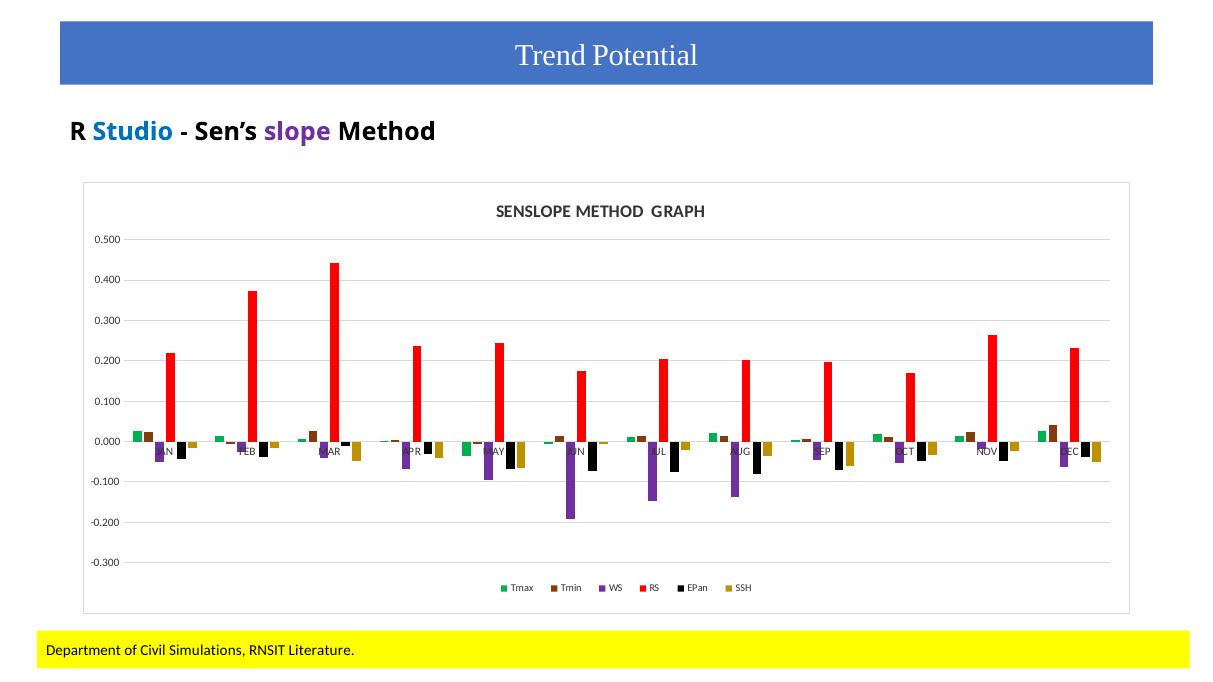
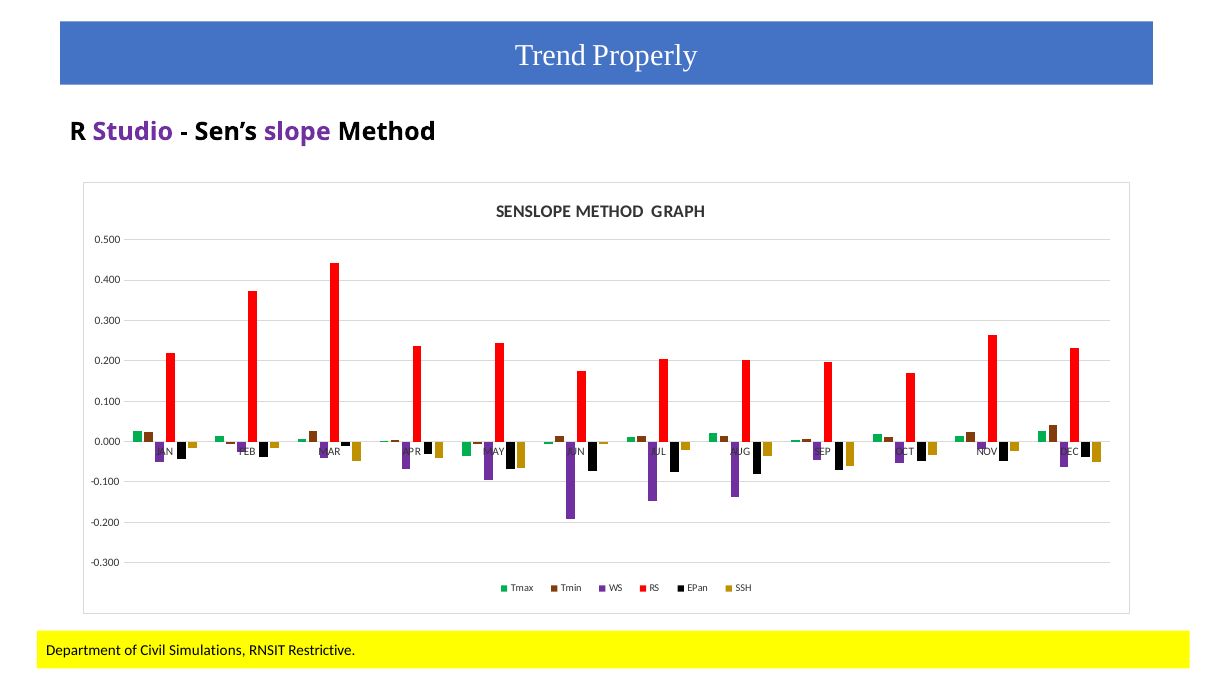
Potential: Potential -> Properly
Studio colour: blue -> purple
Literature: Literature -> Restrictive
